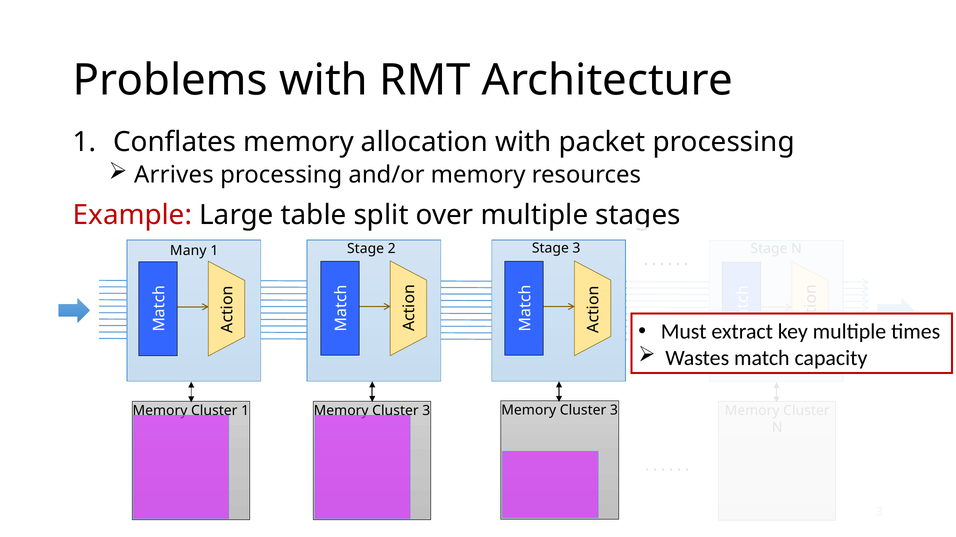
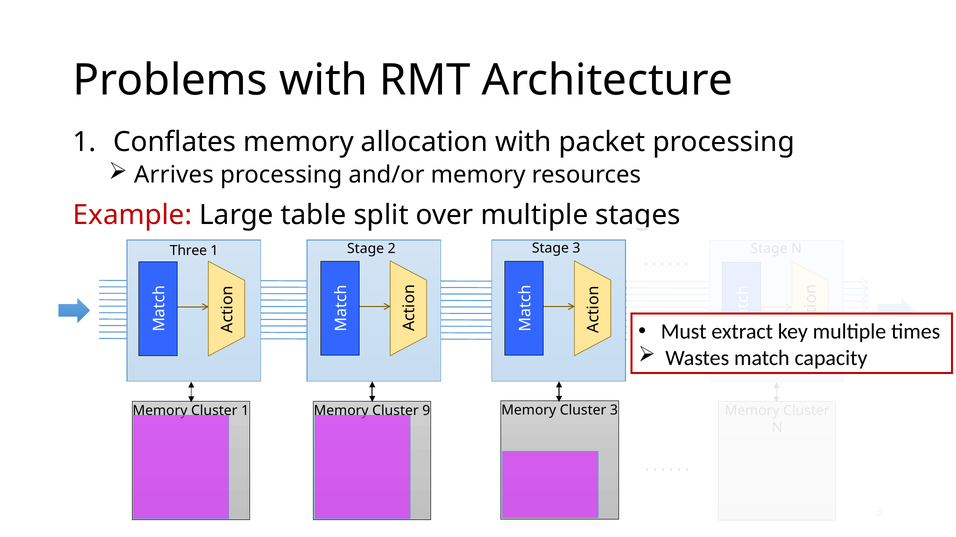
Many: Many -> Three
3 at (426, 411): 3 -> 9
